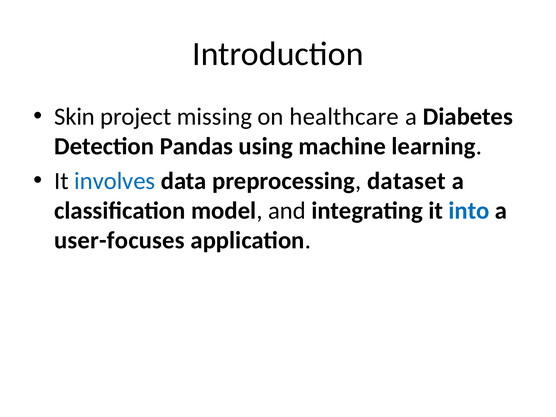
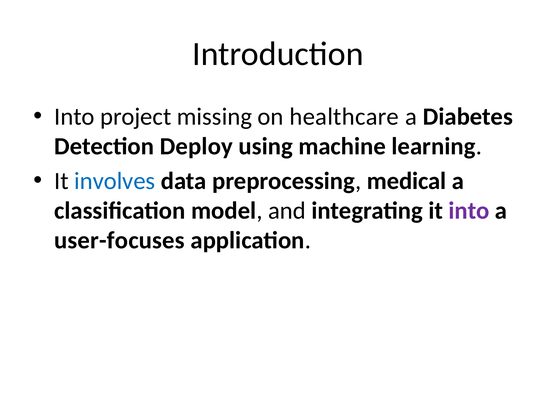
Skin at (74, 117): Skin -> Into
Pandas: Pandas -> Deploy
dataset: dataset -> medical
into at (469, 211) colour: blue -> purple
